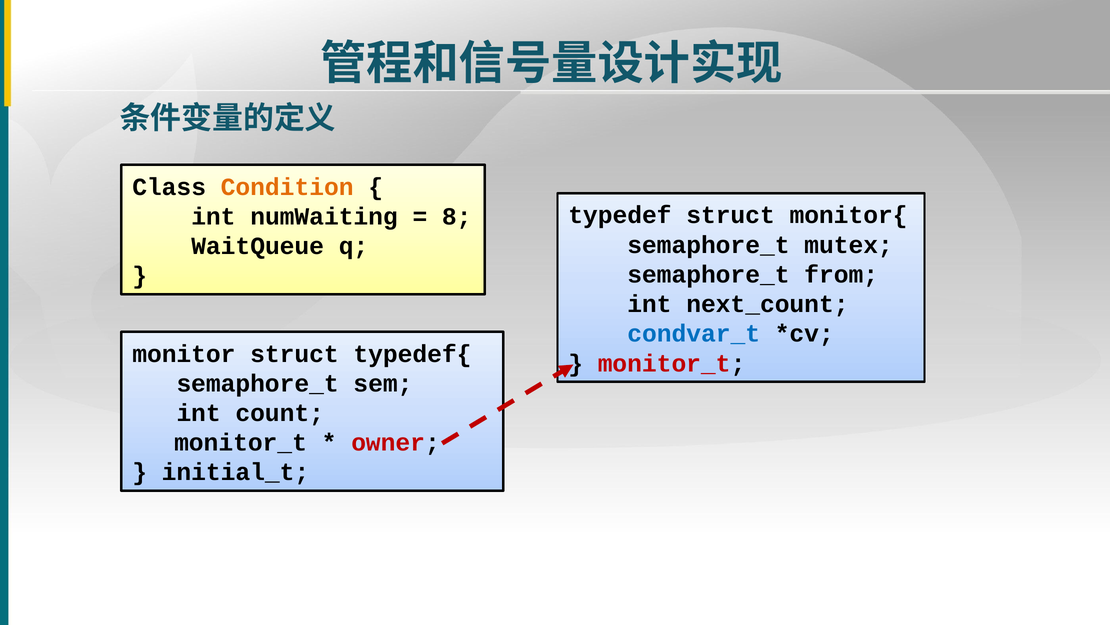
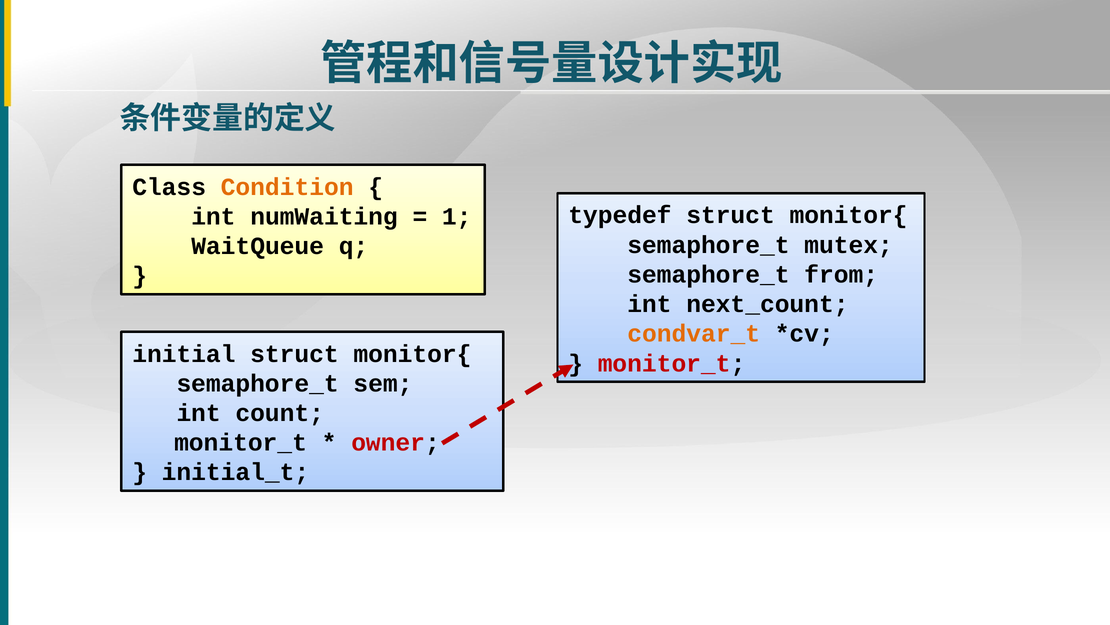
8: 8 -> 1
condvar_t colour: blue -> orange
monitor: monitor -> initial
typedef{ at (412, 354): typedef{ -> monitor{
